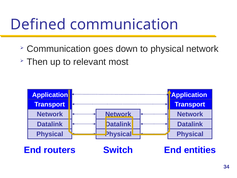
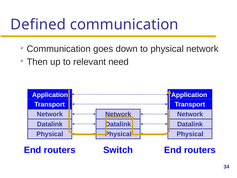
most: most -> need
entities at (200, 150): entities -> routers
